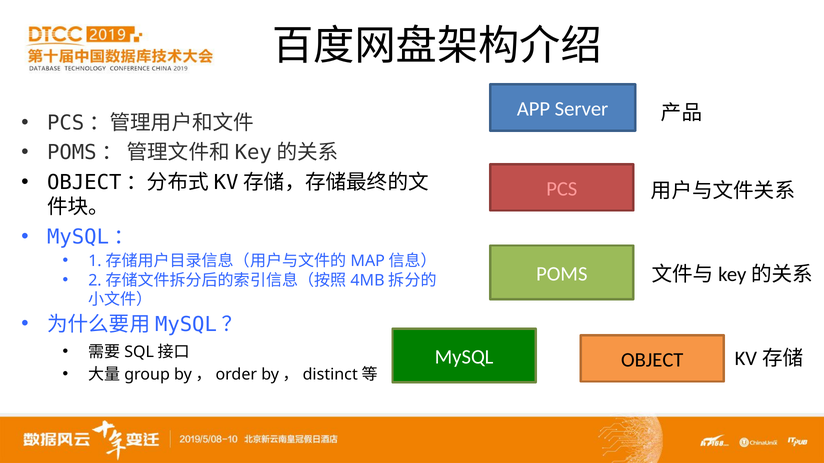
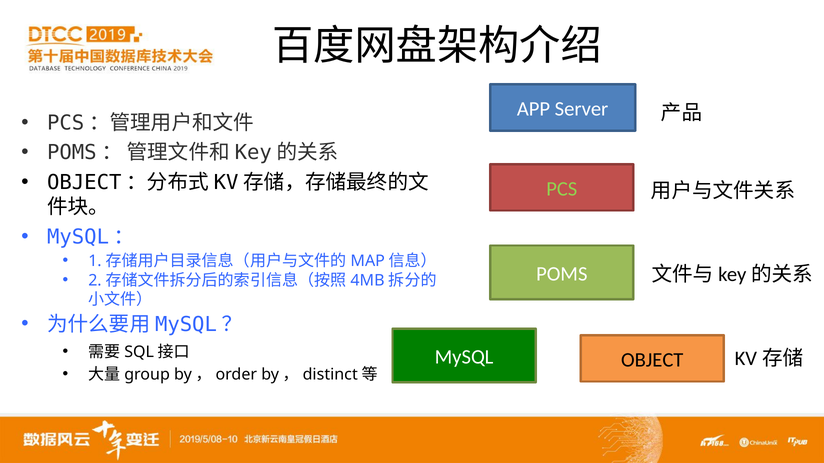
PCS colour: pink -> light green
